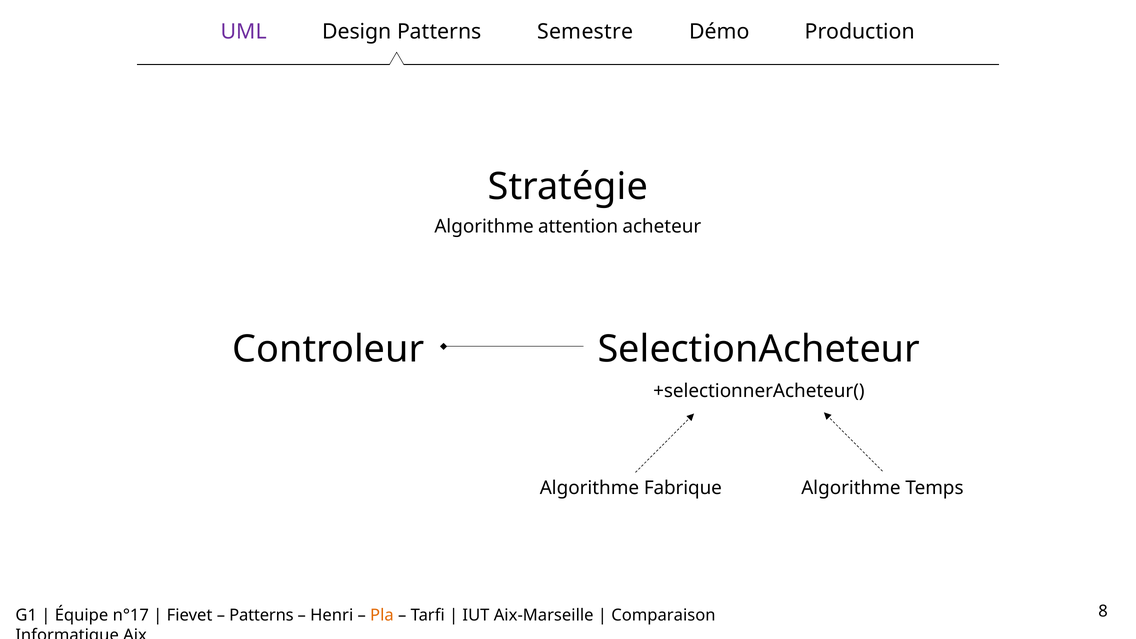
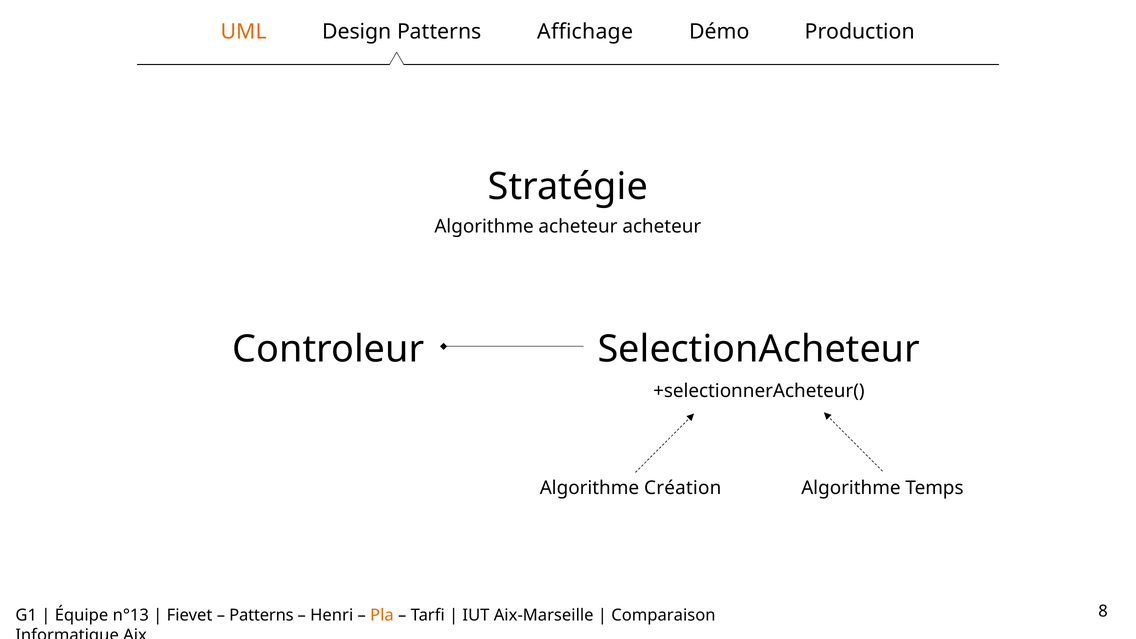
UML colour: purple -> orange
Semestre: Semestre -> Affichage
Algorithme attention: attention -> acheteur
Fabrique: Fabrique -> Création
n°17: n°17 -> n°13
